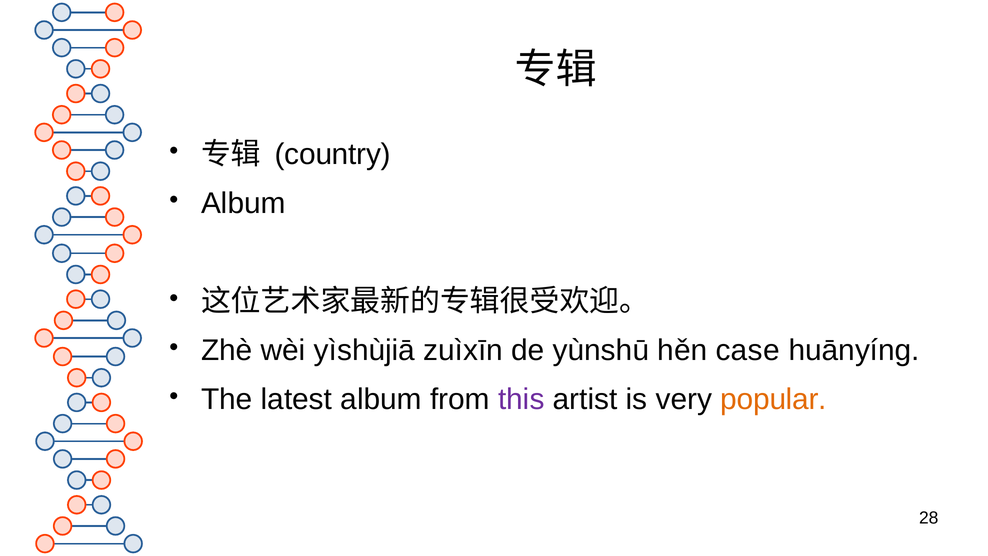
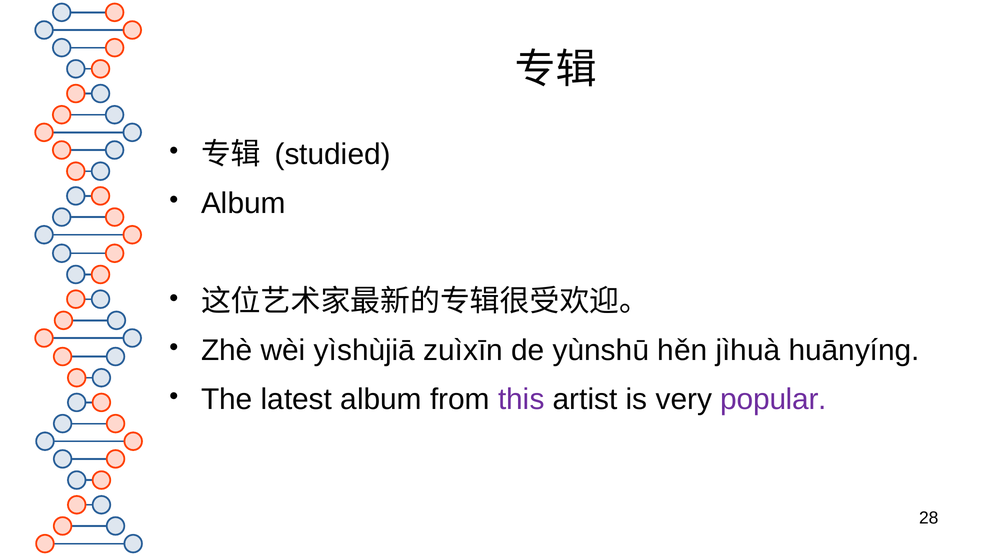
country: country -> studied
case: case -> jìhuà
popular colour: orange -> purple
